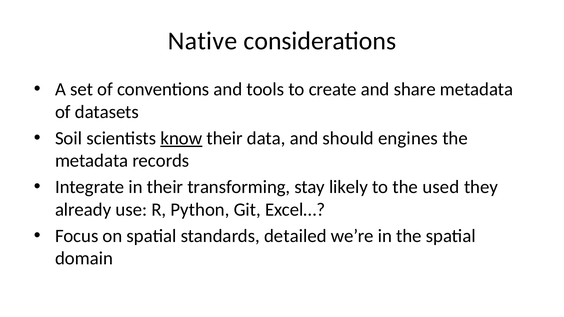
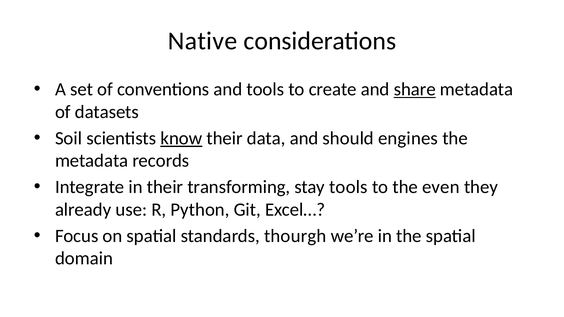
share underline: none -> present
stay likely: likely -> tools
used: used -> even
detailed: detailed -> thourgh
